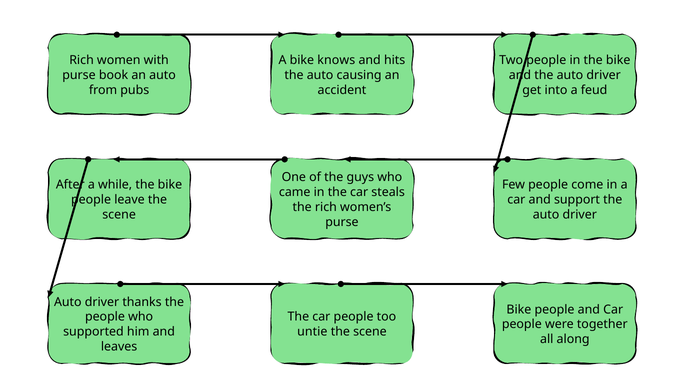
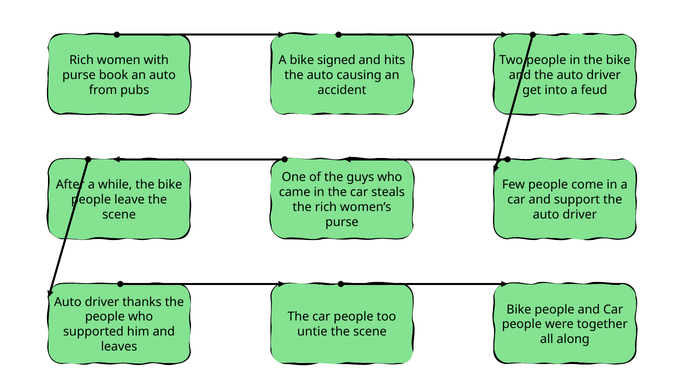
knows: knows -> signed
